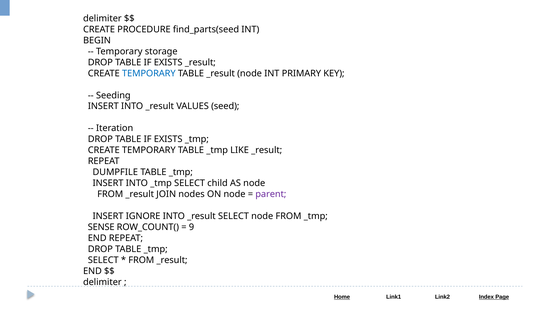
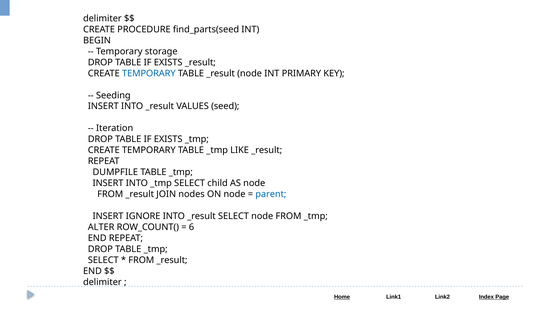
parent colour: purple -> blue
SENSE: SENSE -> ALTER
9: 9 -> 6
